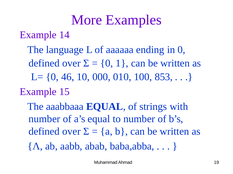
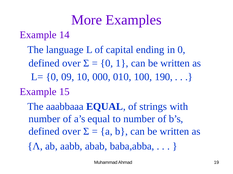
aaaaaa: aaaaaa -> capital
46: 46 -> 09
853: 853 -> 190
